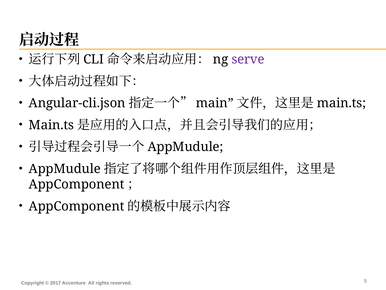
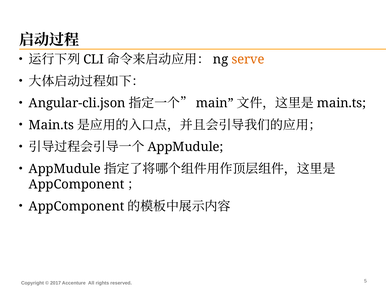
serve colour: purple -> orange
